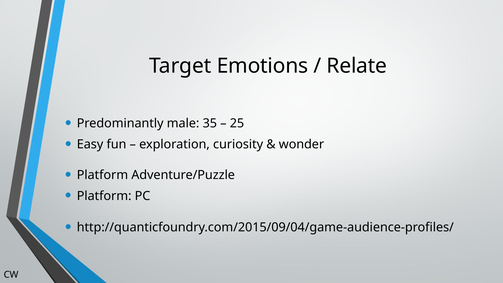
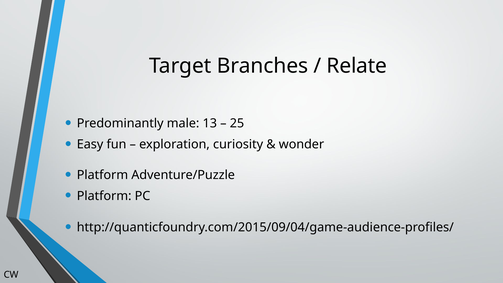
Emotions: Emotions -> Branches
35: 35 -> 13
